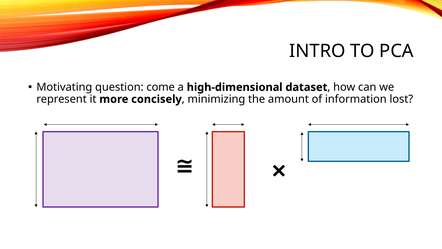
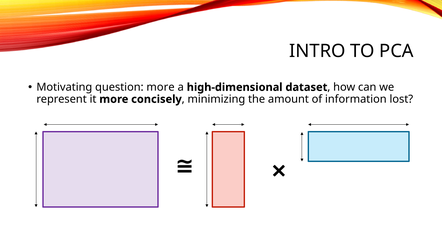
question come: come -> more
